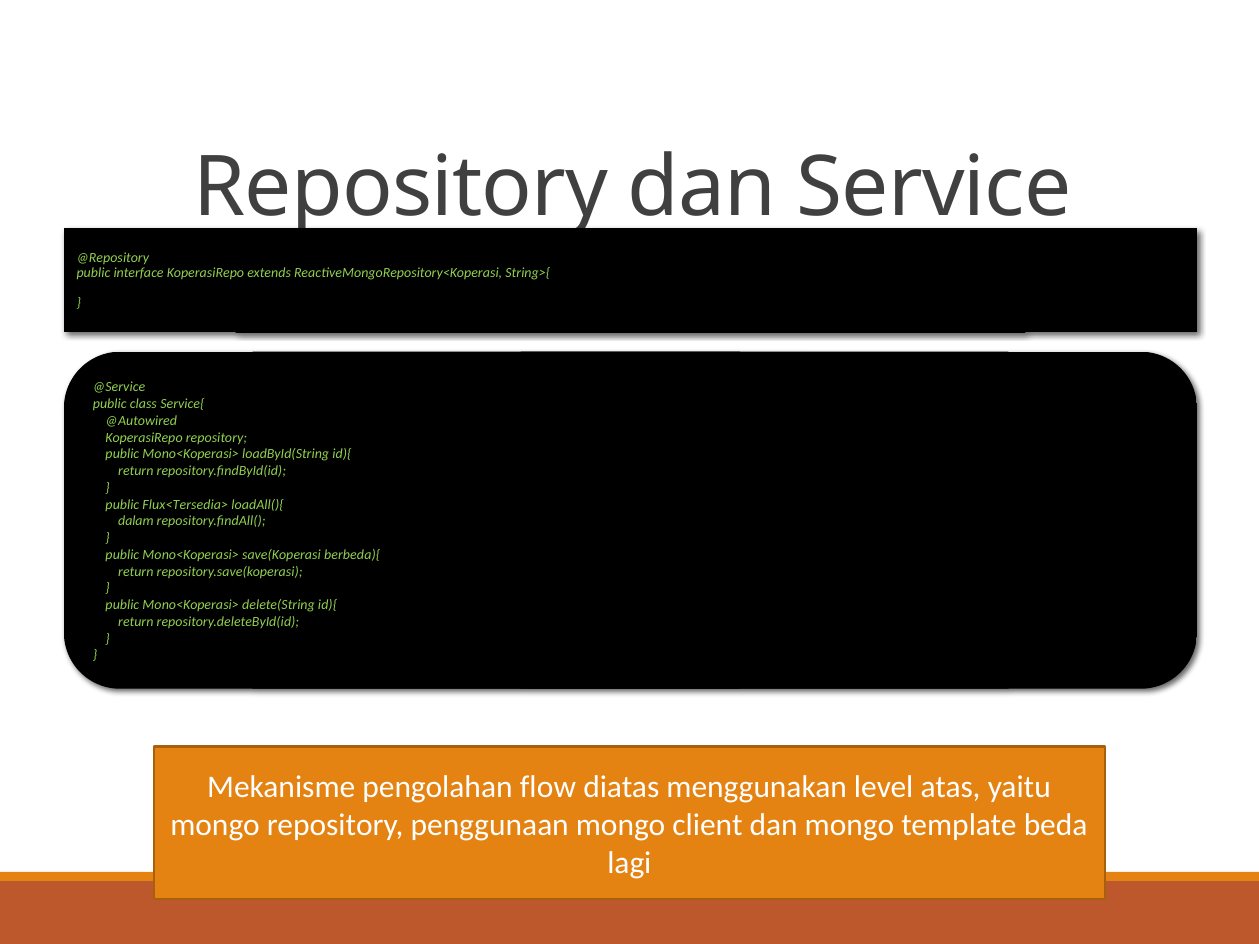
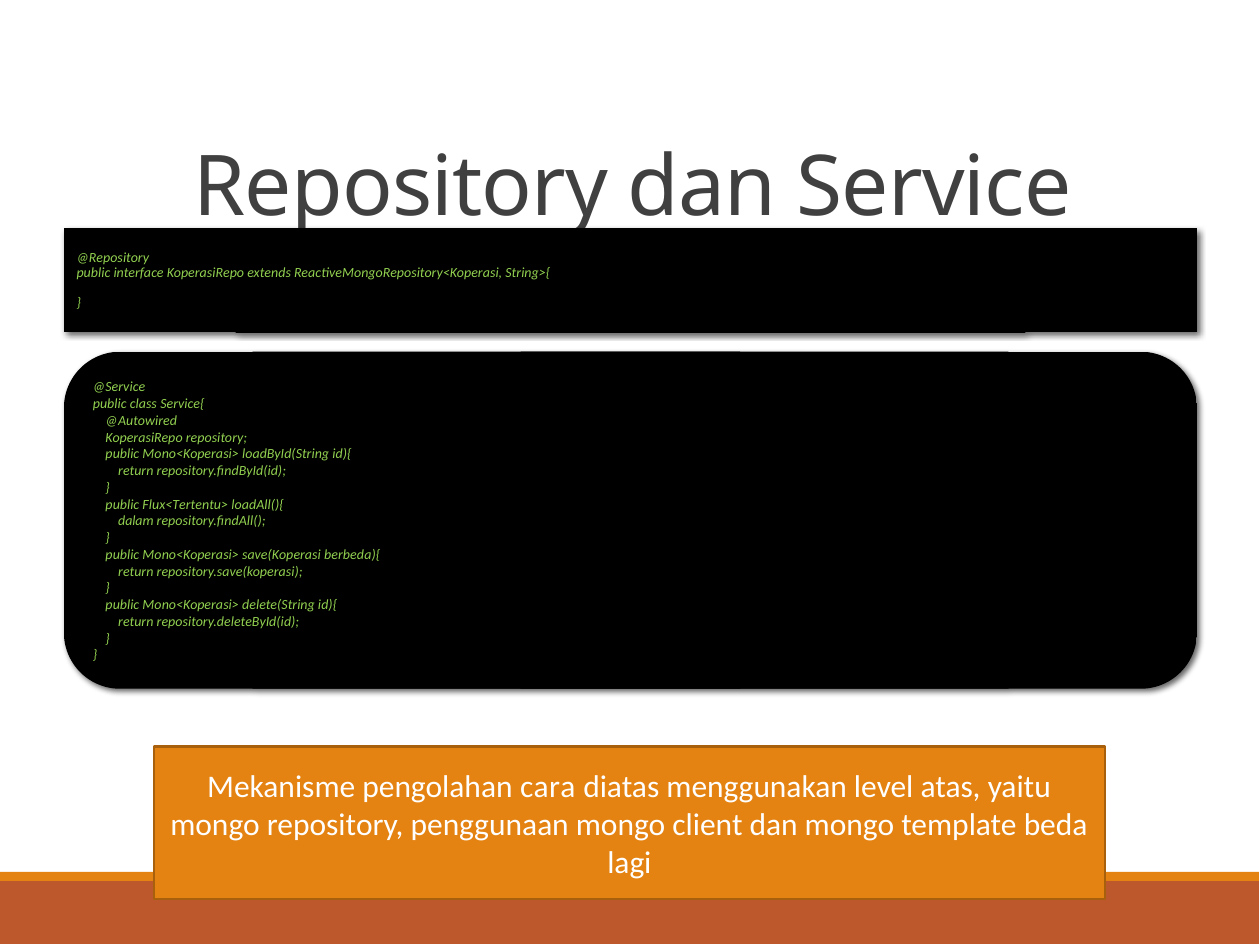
Flux<Tersedia>: Flux<Tersedia> -> Flux<Tertentu>
flow: flow -> cara
